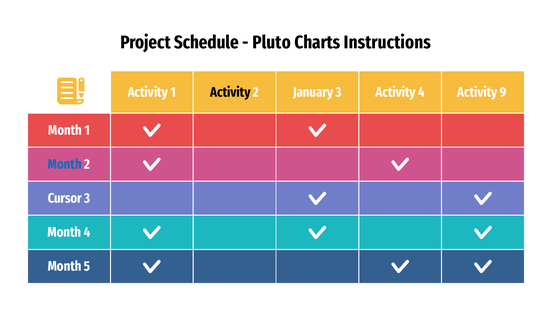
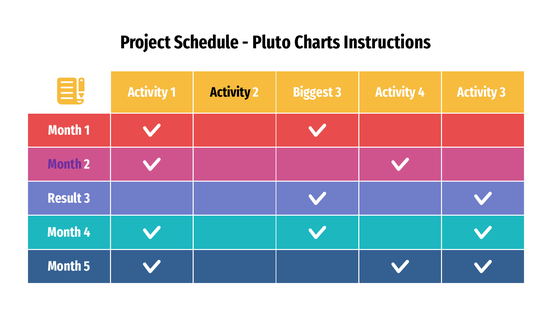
January: January -> Biggest
Activity 9: 9 -> 3
Month at (65, 165) colour: blue -> purple
Cursor: Cursor -> Result
